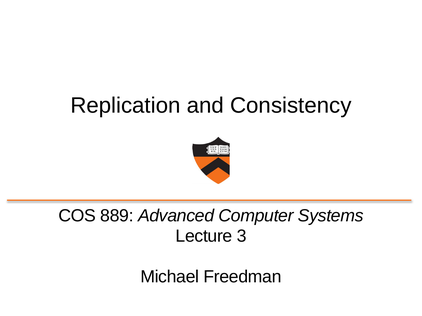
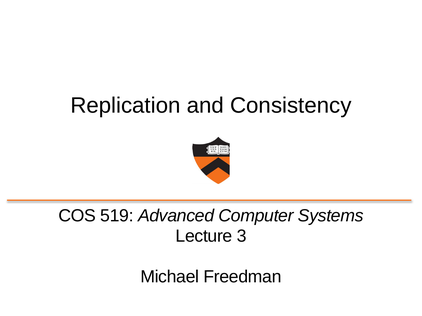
889: 889 -> 519
